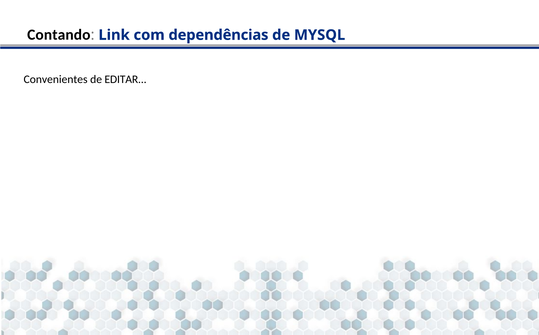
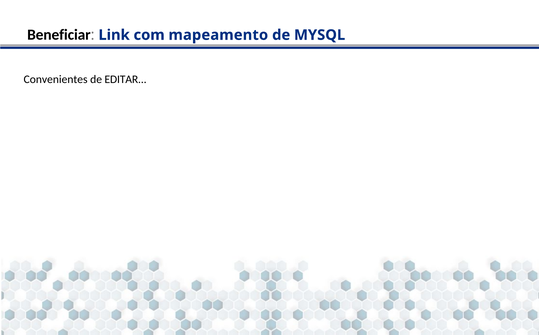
Contando: Contando -> Beneficiar
dependências: dependências -> mapeamento
